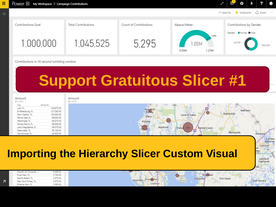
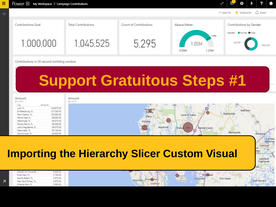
Gratuitous Slicer: Slicer -> Steps
